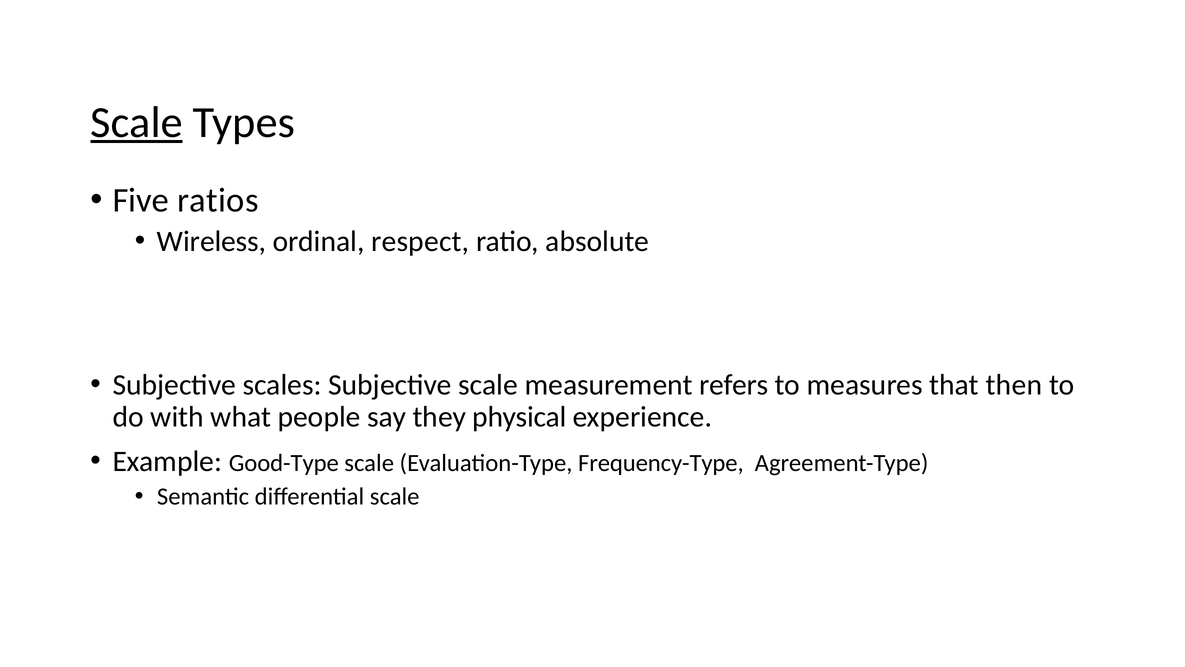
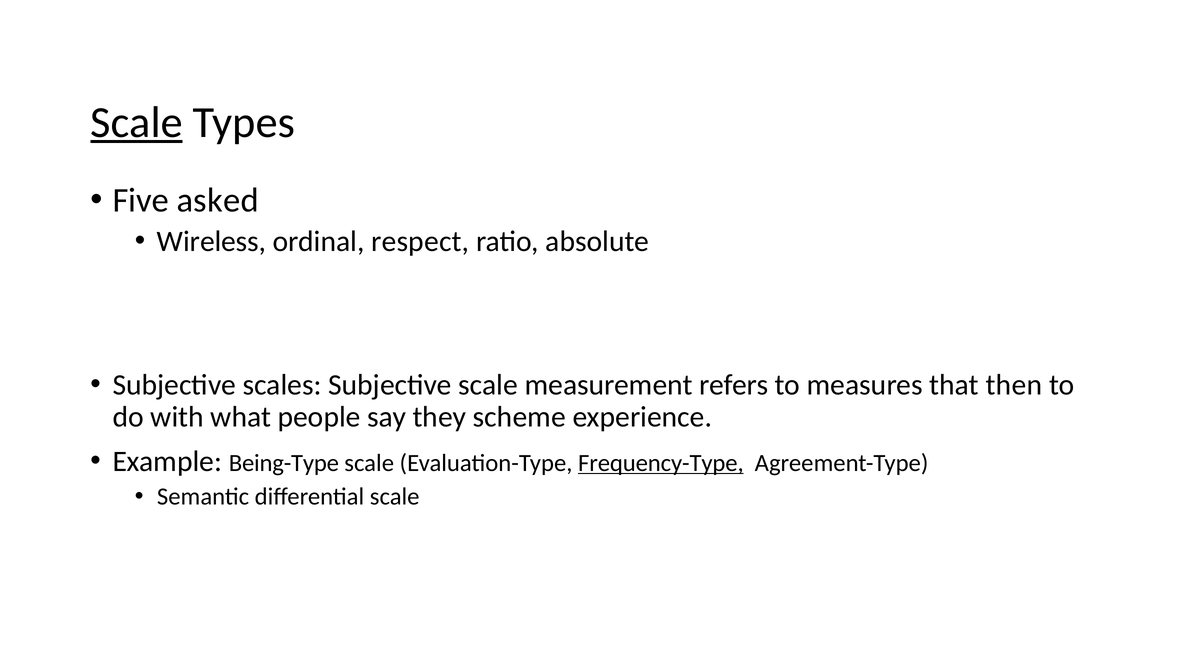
ratios: ratios -> asked
physical: physical -> scheme
Good-Type: Good-Type -> Being-Type
Frequency-Type underline: none -> present
